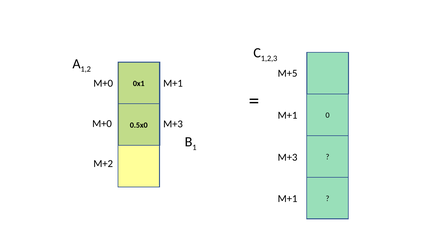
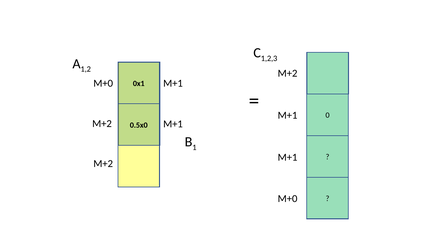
M+5 at (288, 73): M+5 -> M+2
M+0 at (102, 124): M+0 -> M+2
M+3 at (173, 124): M+3 -> M+1
M+3 at (288, 157): M+3 -> M+1
M+1 at (288, 199): M+1 -> M+0
